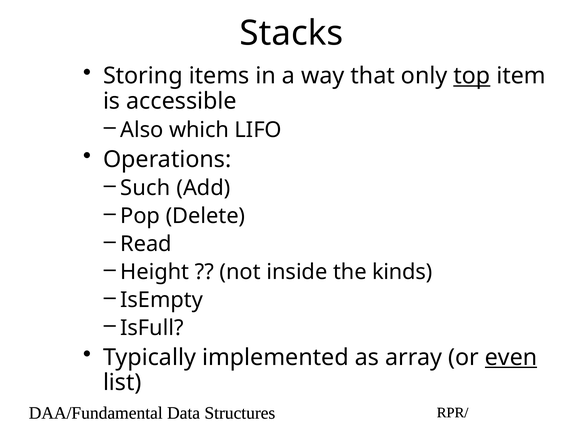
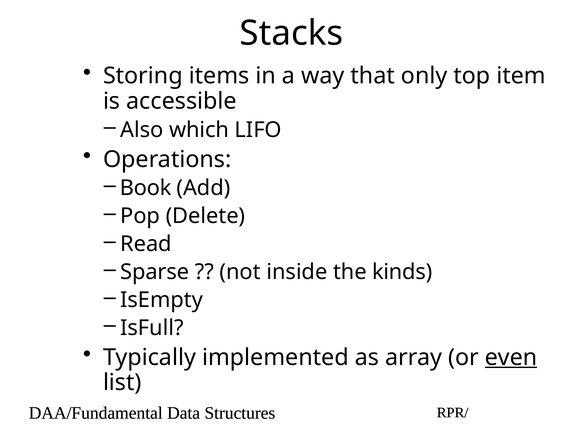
top underline: present -> none
Such: Such -> Book
Height: Height -> Sparse
